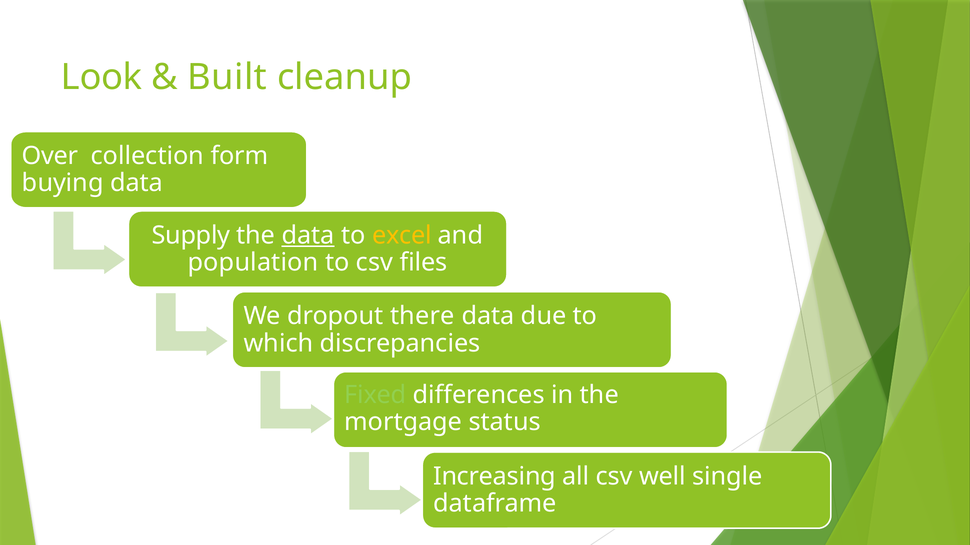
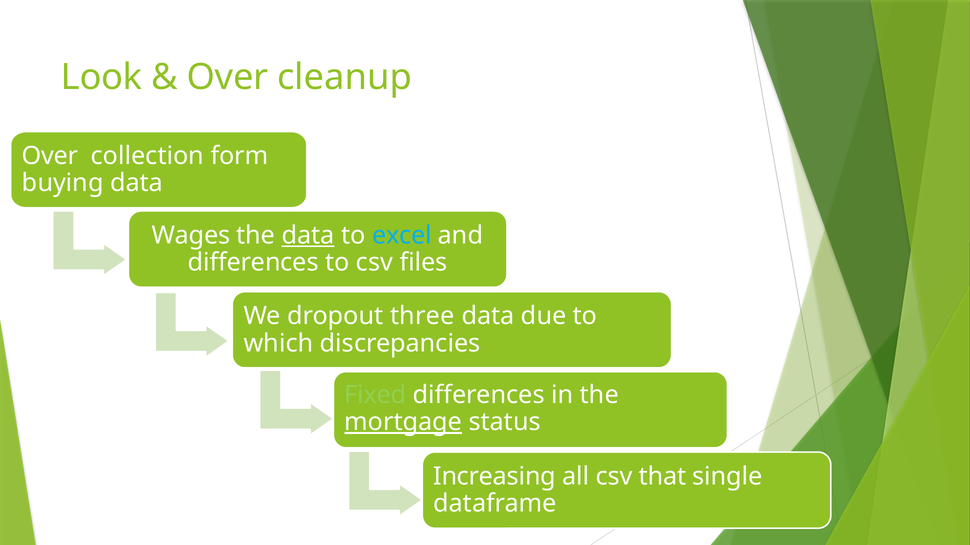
Built at (227, 78): Built -> Over
Supply: Supply -> Wages
excel colour: yellow -> light blue
population at (253, 263): population -> differences
there: there -> three
mortgage underline: none -> present
well: well -> that
